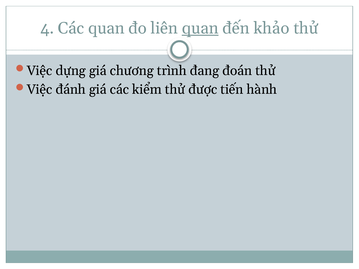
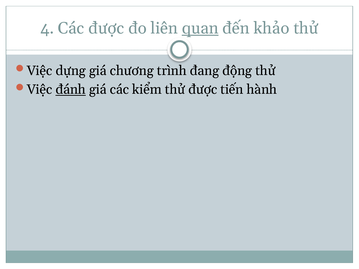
Các quan: quan -> được
đoán: đoán -> động
đánh underline: none -> present
